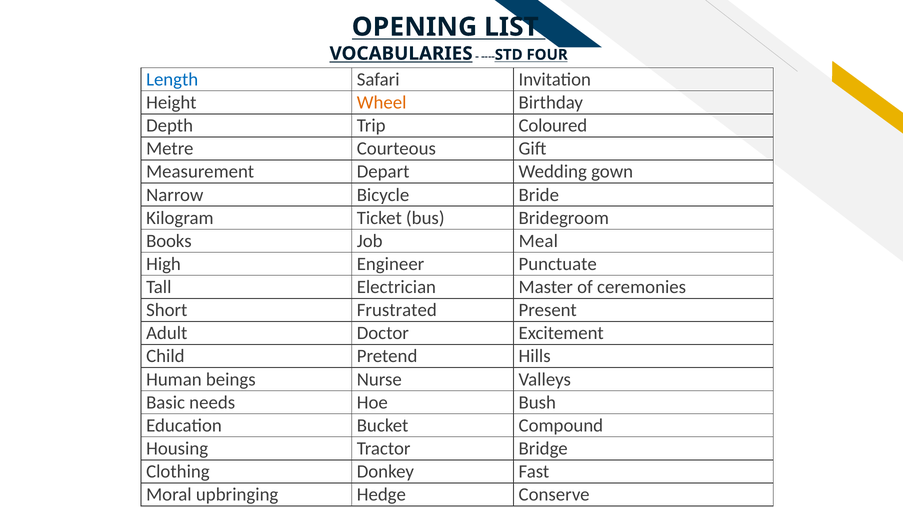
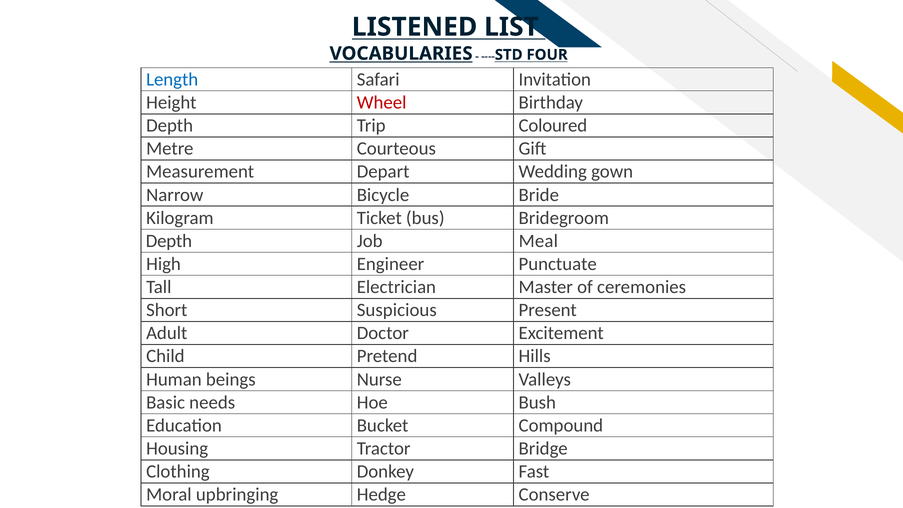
OPENING: OPENING -> LISTENED
Wheel colour: orange -> red
Books at (169, 241): Books -> Depth
Frustrated: Frustrated -> Suspicious
